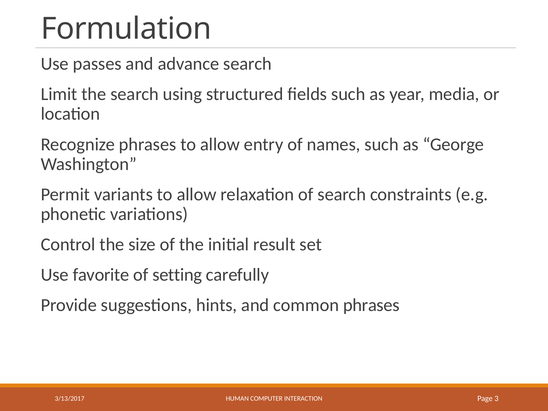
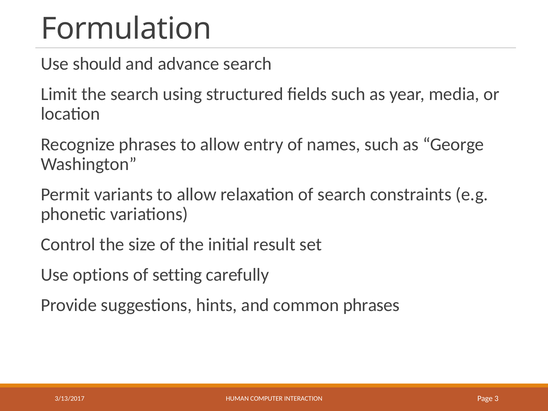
passes: passes -> should
favorite: favorite -> options
